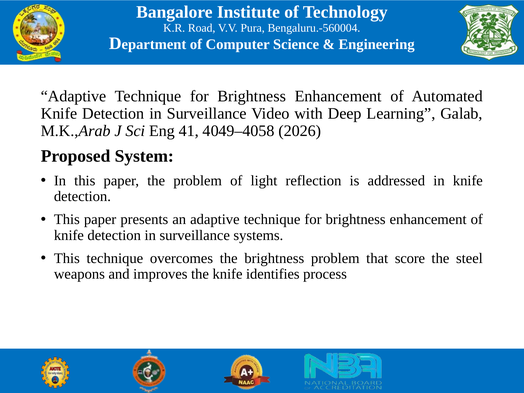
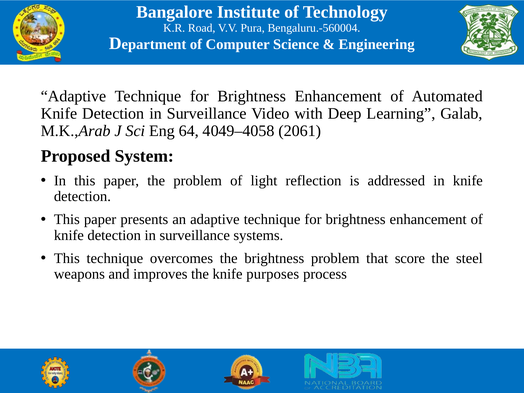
41: 41 -> 64
2026: 2026 -> 2061
identifies: identifies -> purposes
